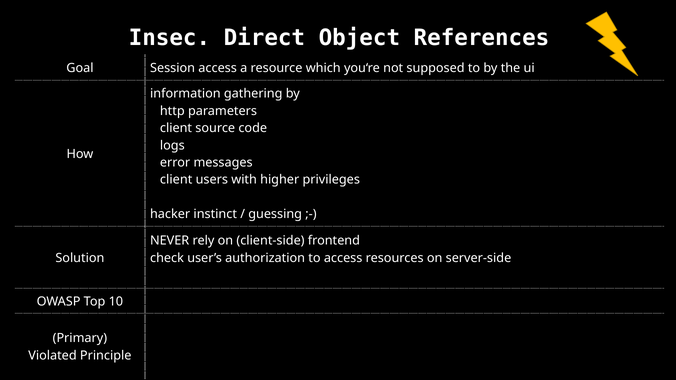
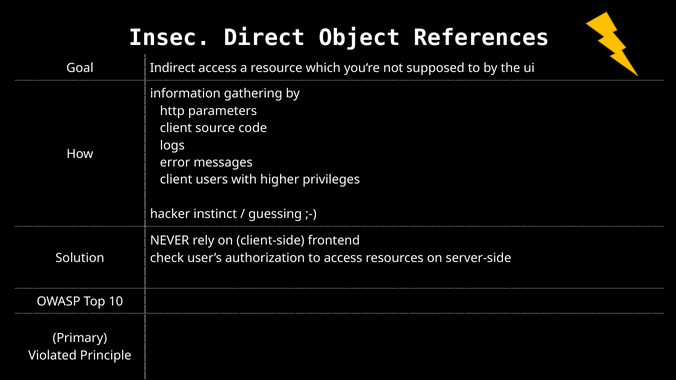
Session: Session -> Indirect
